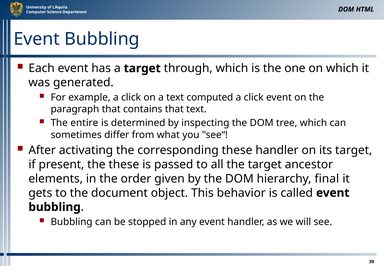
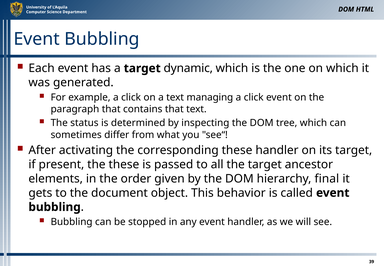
through: through -> dynamic
computed: computed -> managing
entire: entire -> status
